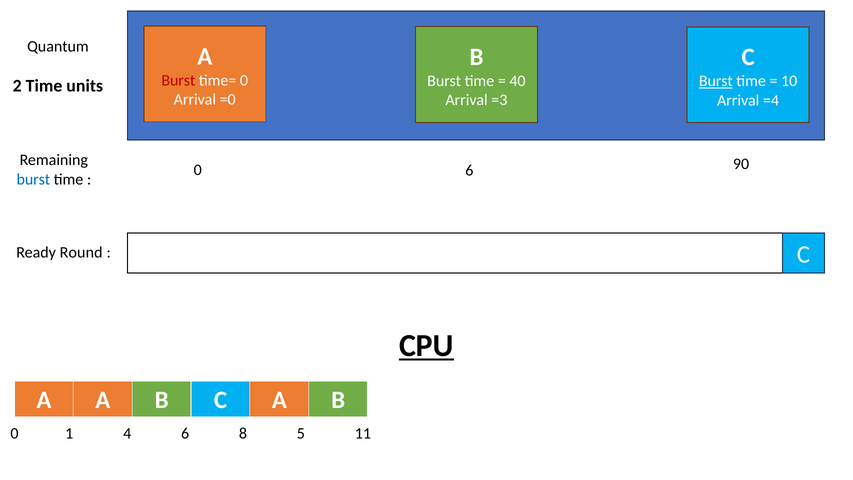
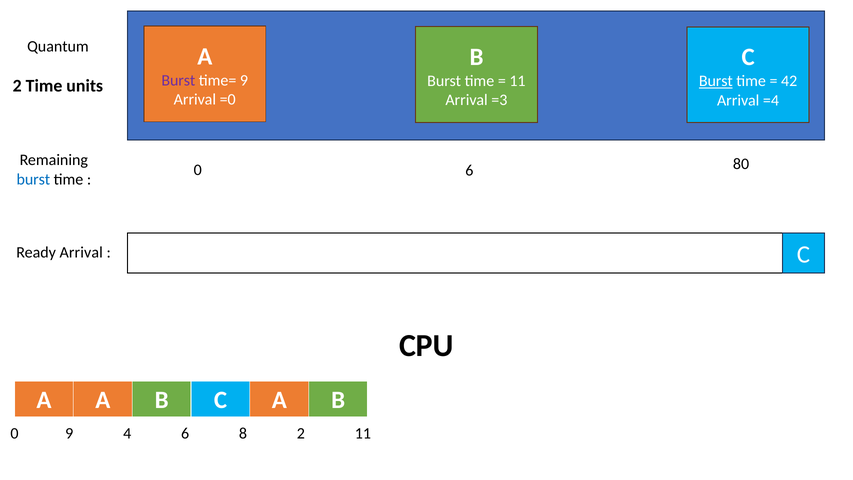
Burst at (178, 80) colour: red -> purple
time= 0: 0 -> 9
40 at (517, 81): 40 -> 11
10: 10 -> 42
90: 90 -> 80
Ready Round: Round -> Arrival
CPU underline: present -> none
0 1: 1 -> 9
8 5: 5 -> 2
